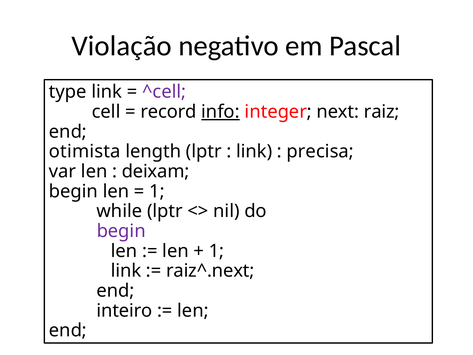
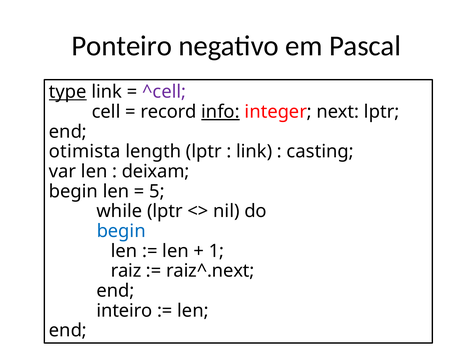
Violação: Violação -> Ponteiro
type underline: none -> present
next raiz: raiz -> lptr
precisa: precisa -> casting
1 at (157, 191): 1 -> 5
begin at (121, 231) colour: purple -> blue
link at (126, 271): link -> raiz
